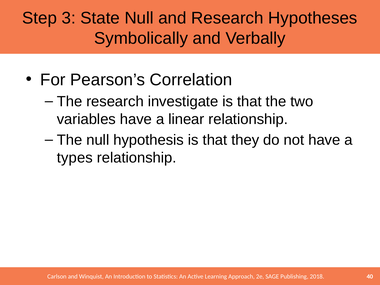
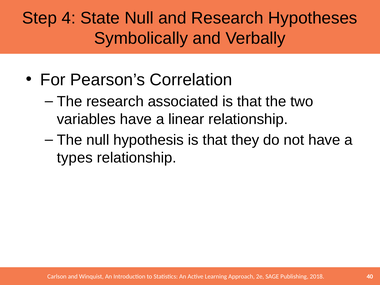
3: 3 -> 4
investigate: investigate -> associated
